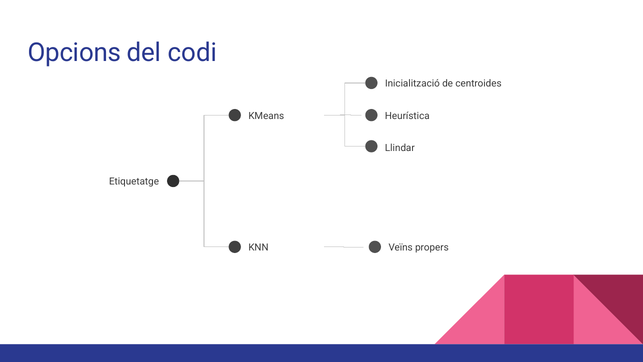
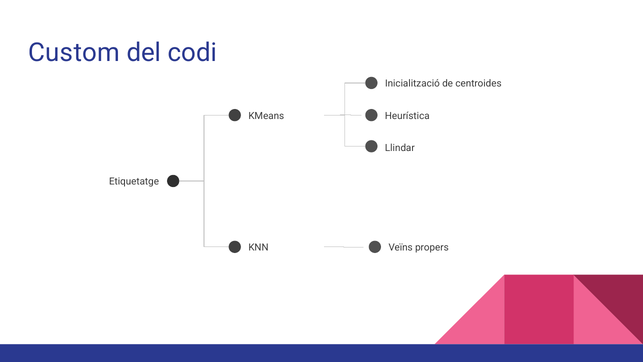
Opcions: Opcions -> Custom
